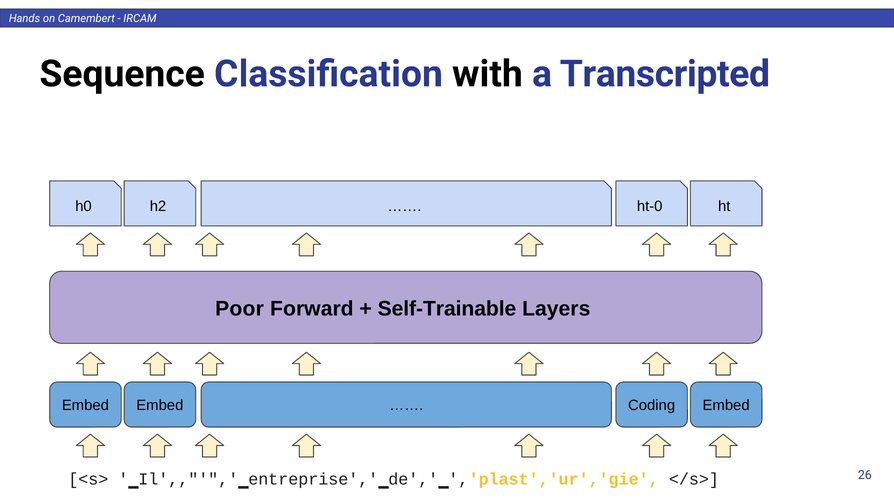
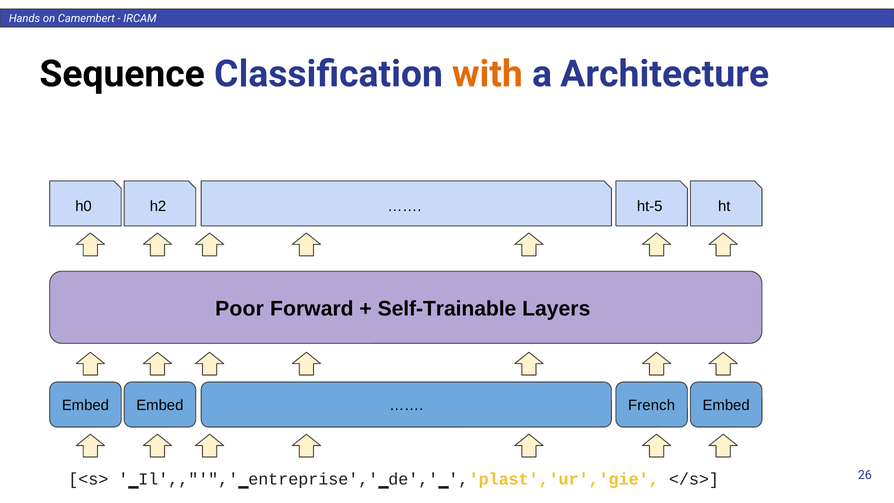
with colour: black -> orange
Transcripted: Transcripted -> Architecture
ht-0: ht-0 -> ht-5
Coding: Coding -> French
